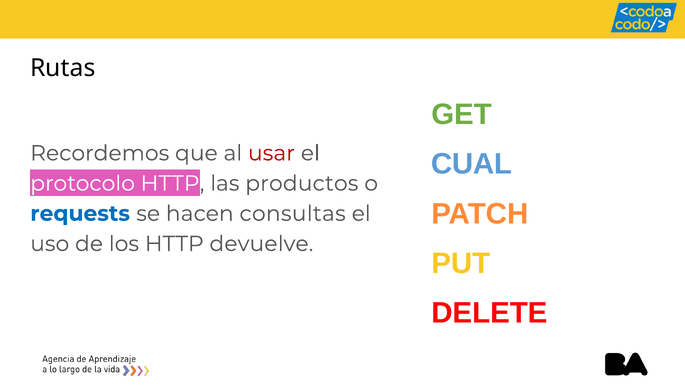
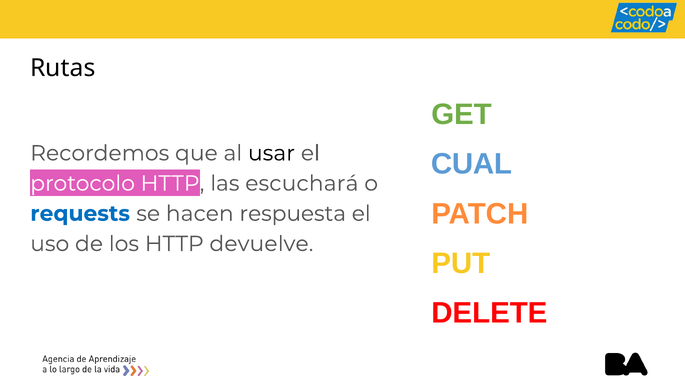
usar colour: red -> black
productos: productos -> escuchará
consultas: consultas -> respuesta
